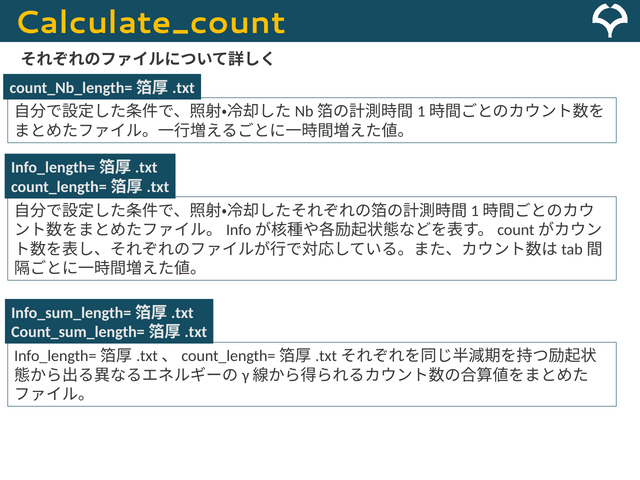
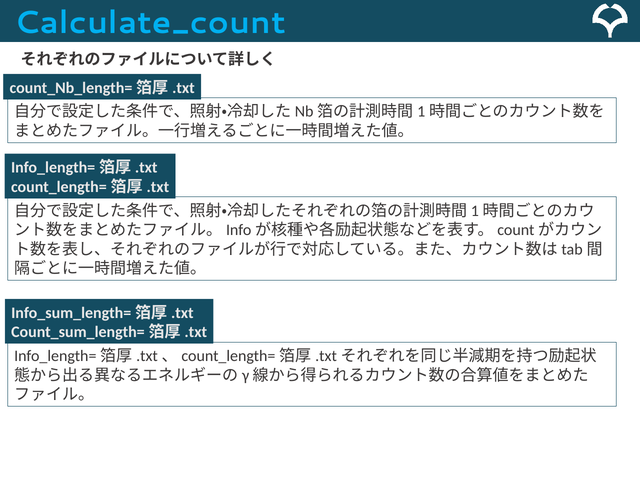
Calculate_count colour: yellow -> light blue
